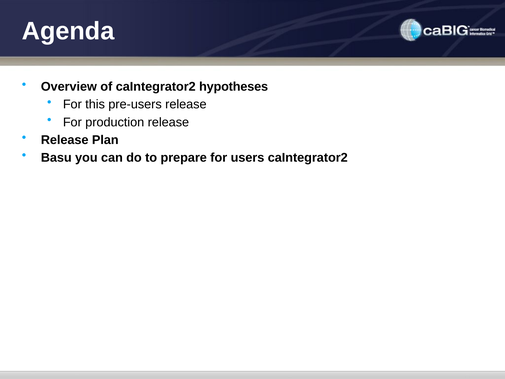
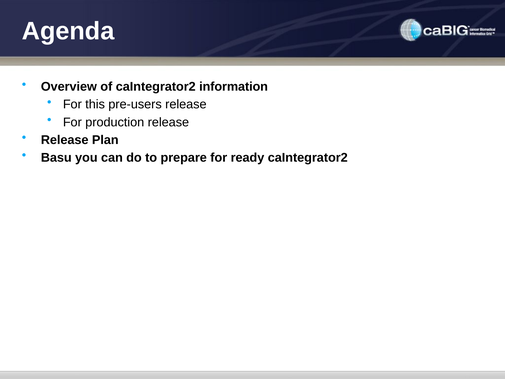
hypotheses: hypotheses -> information
users: users -> ready
